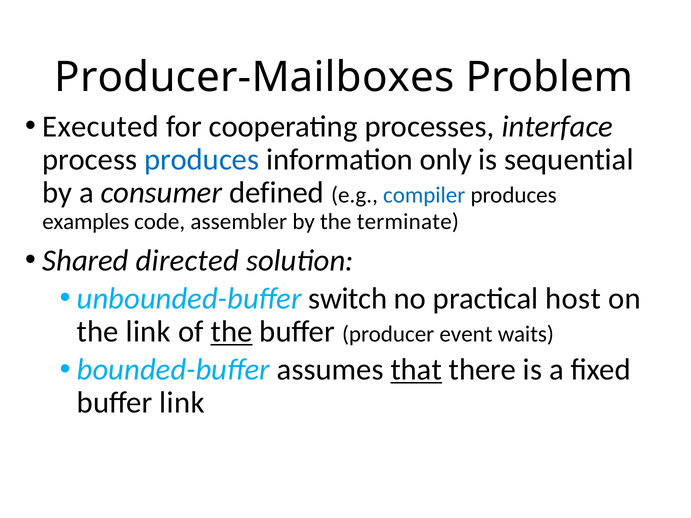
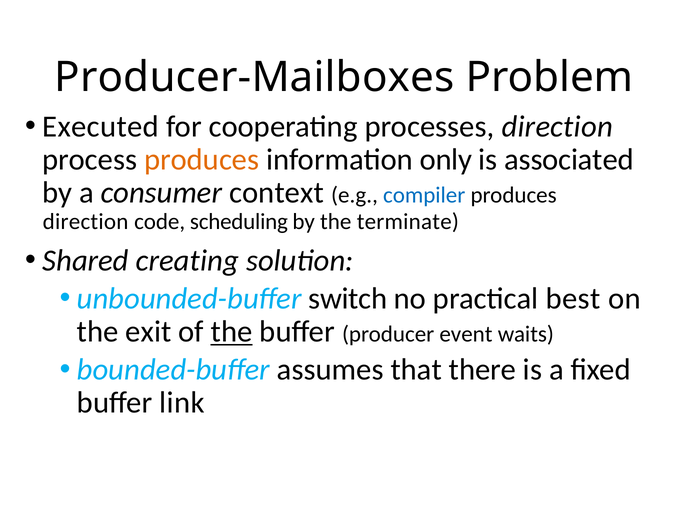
processes interface: interface -> direction
produces at (202, 160) colour: blue -> orange
sequential: sequential -> associated
defined: defined -> context
examples at (86, 222): examples -> direction
assembler: assembler -> scheduling
directed: directed -> creating
host: host -> best
the link: link -> exit
that underline: present -> none
